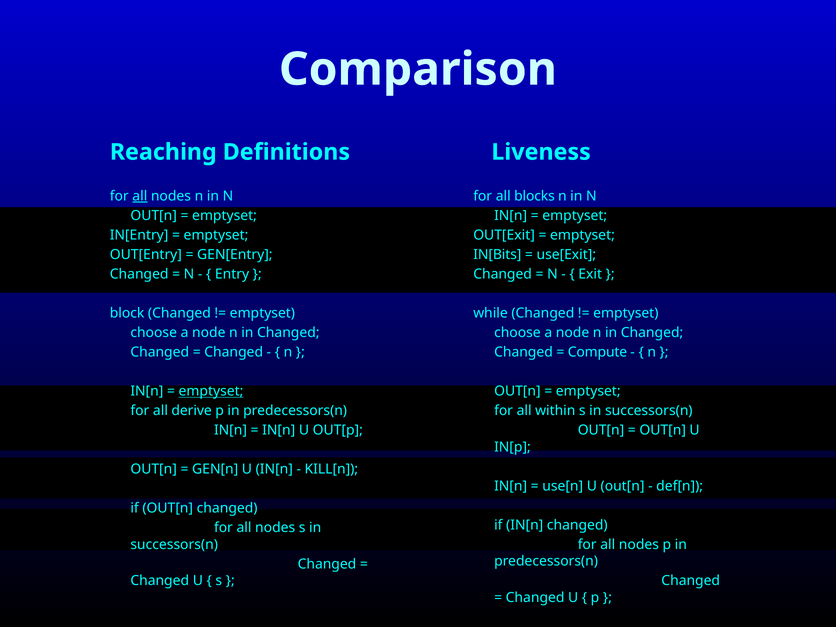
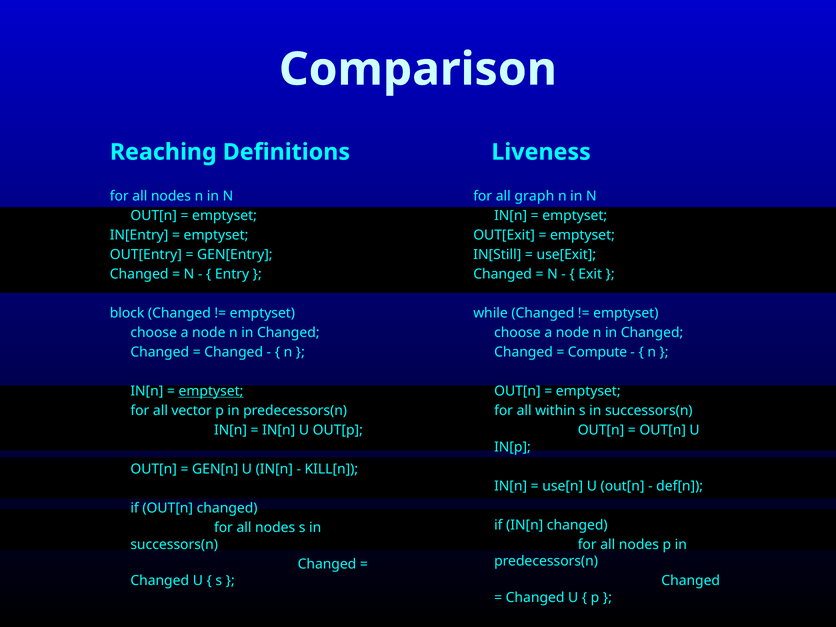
all at (140, 196) underline: present -> none
blocks: blocks -> graph
IN[Bits: IN[Bits -> IN[Still
derive: derive -> vector
